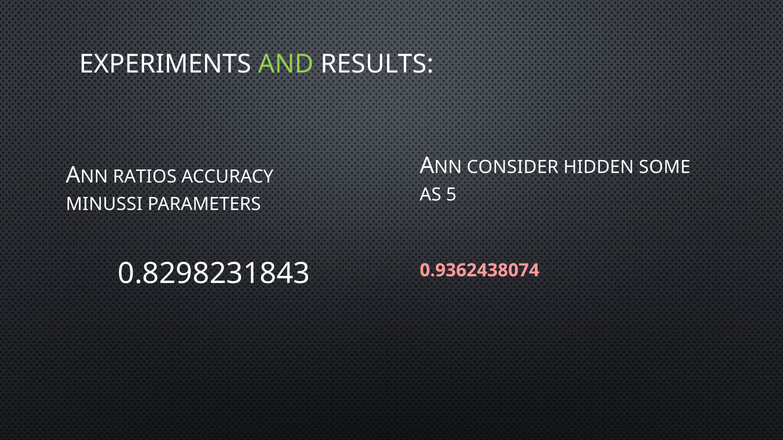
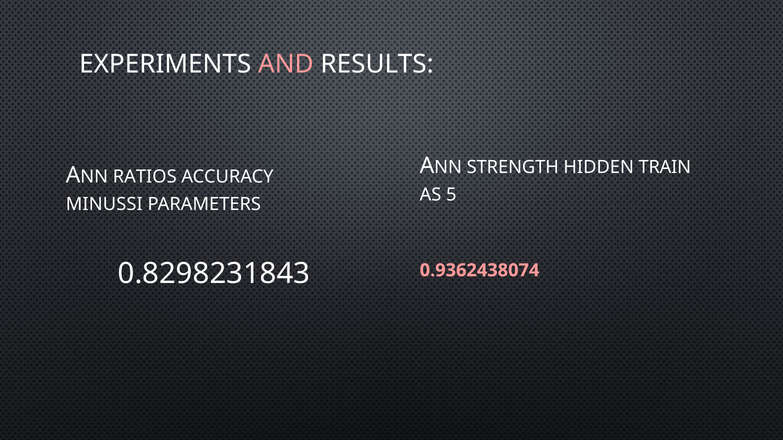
AND colour: light green -> pink
CONSIDER: CONSIDER -> STRENGTH
SOME: SOME -> TRAIN
